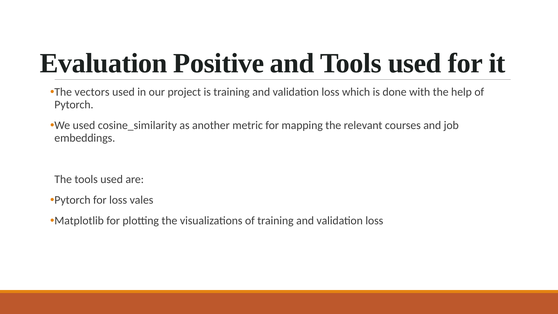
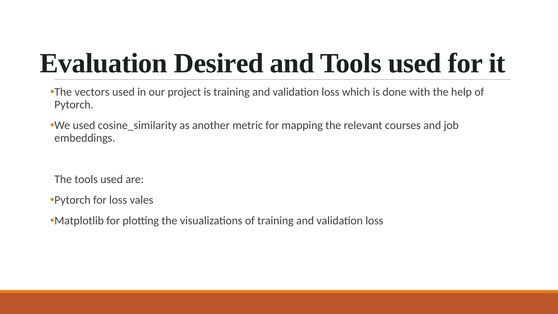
Positive: Positive -> Desired
